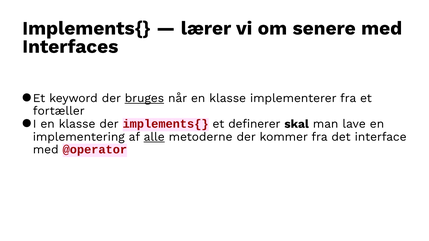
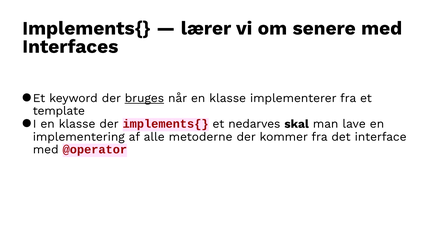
fortæller: fortæller -> template
definerer: definerer -> nedarves
alle underline: present -> none
